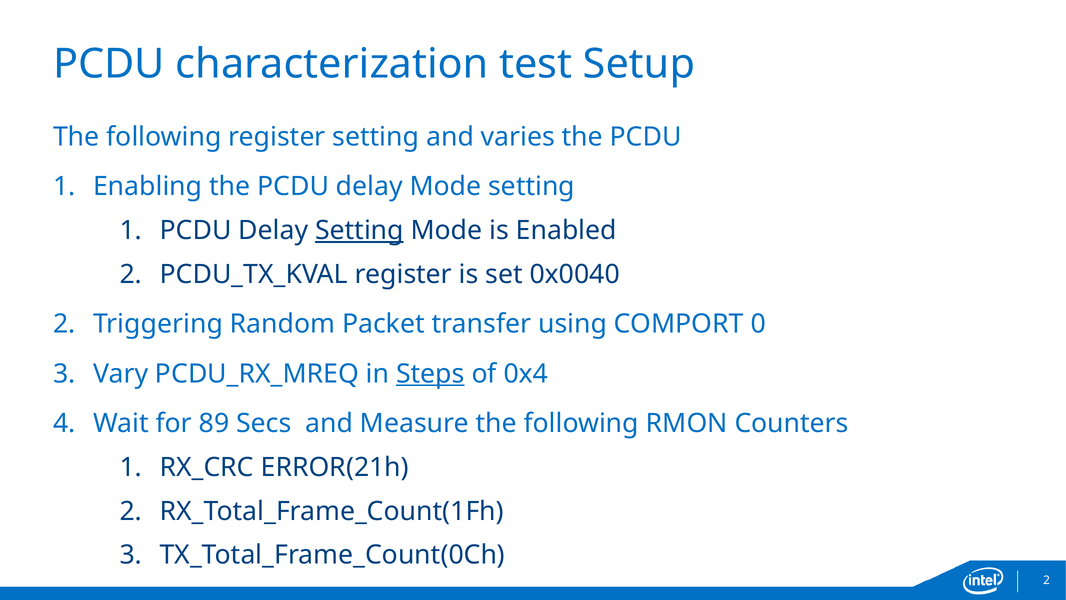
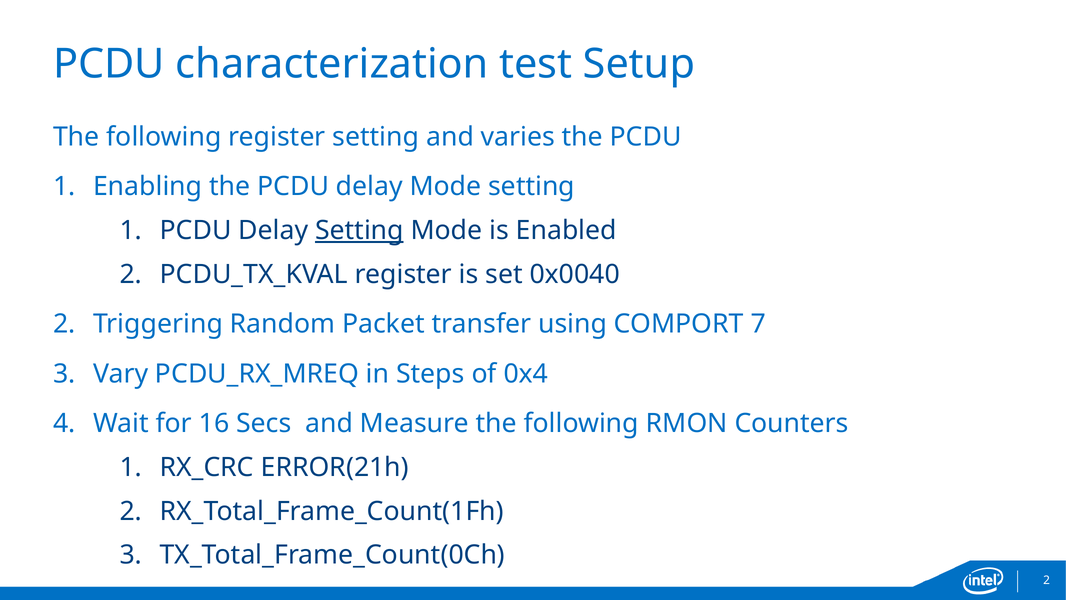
0: 0 -> 7
Steps underline: present -> none
89: 89 -> 16
